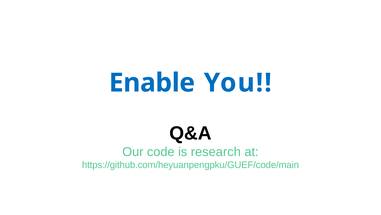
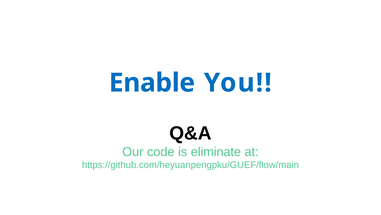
research: research -> eliminate
https://github.com/heyuanpengpku/GUEF/code/main: https://github.com/heyuanpengpku/GUEF/code/main -> https://github.com/heyuanpengpku/GUEF/flow/main
